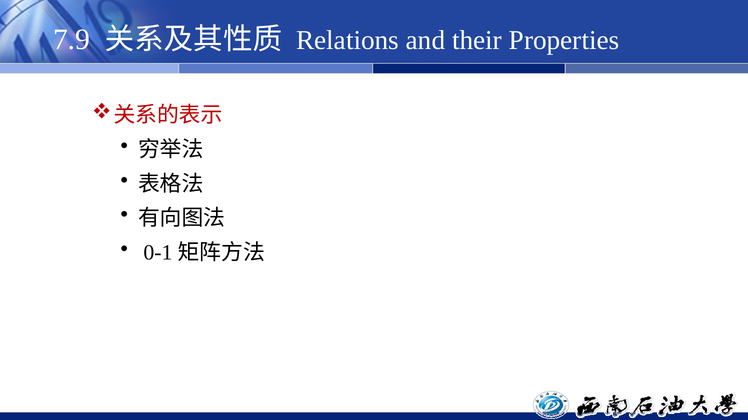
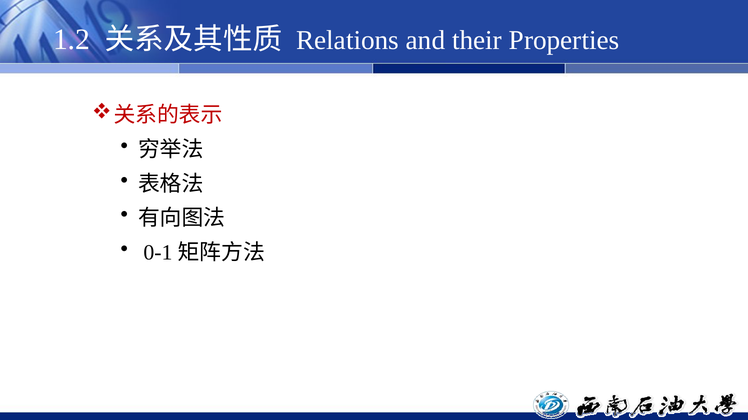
7.9: 7.9 -> 1.2
